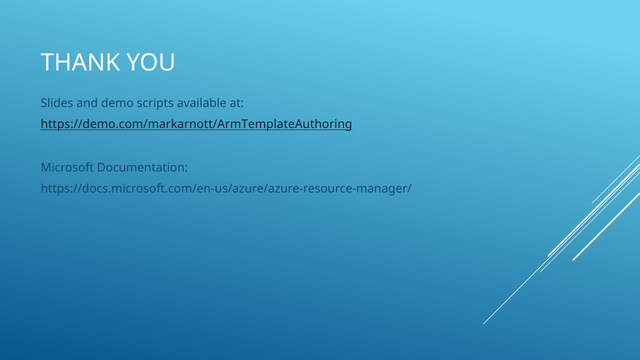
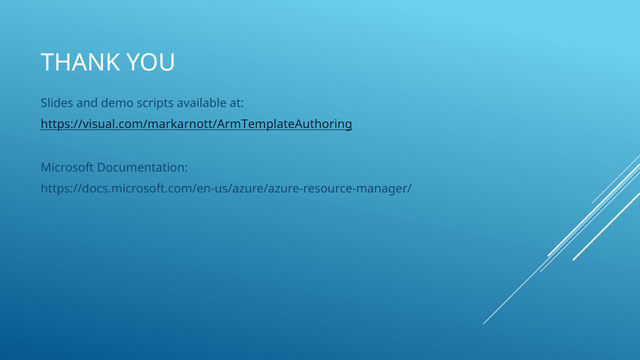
https://demo.com/markarnott/ArmTemplateAuthoring: https://demo.com/markarnott/ArmTemplateAuthoring -> https://visual.com/markarnott/ArmTemplateAuthoring
